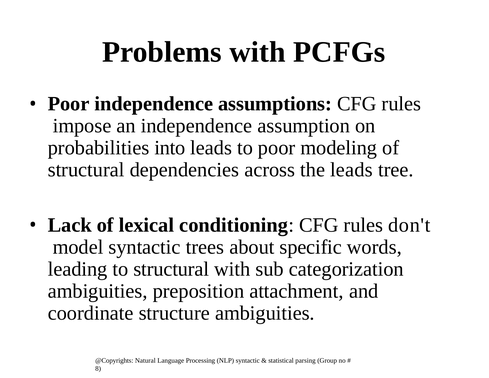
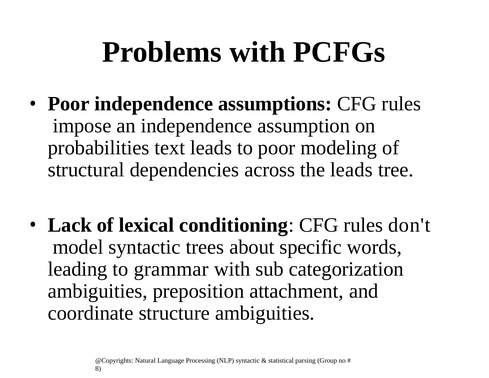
into: into -> text
to structural: structural -> grammar
